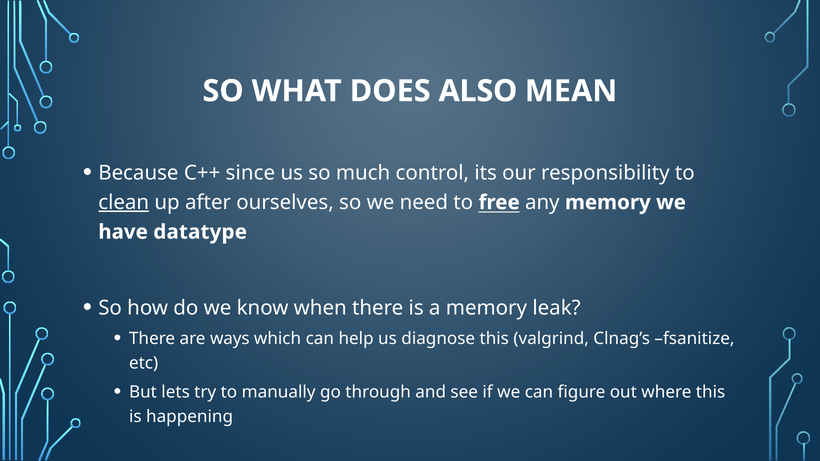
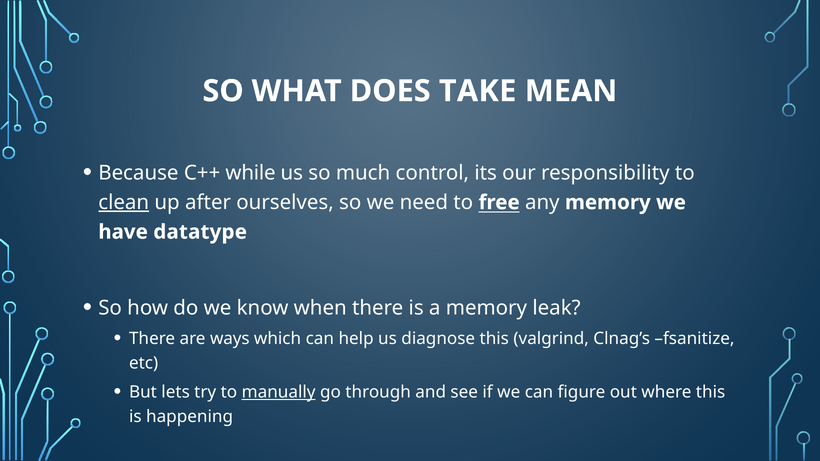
ALSO: ALSO -> TAKE
since: since -> while
manually underline: none -> present
